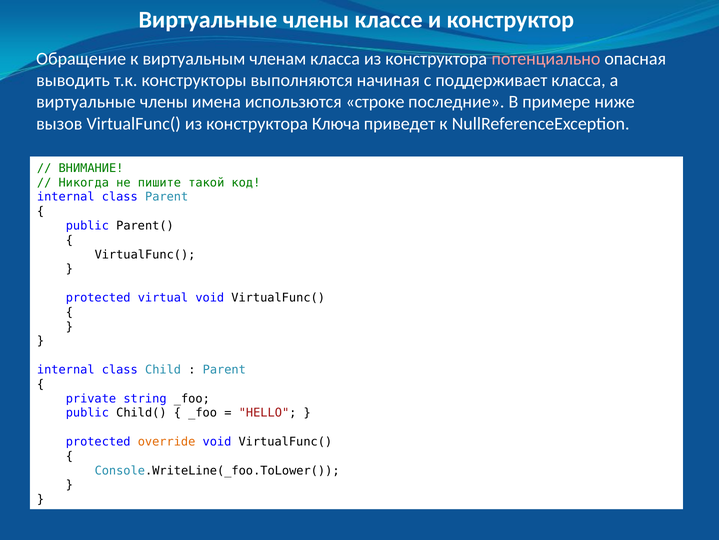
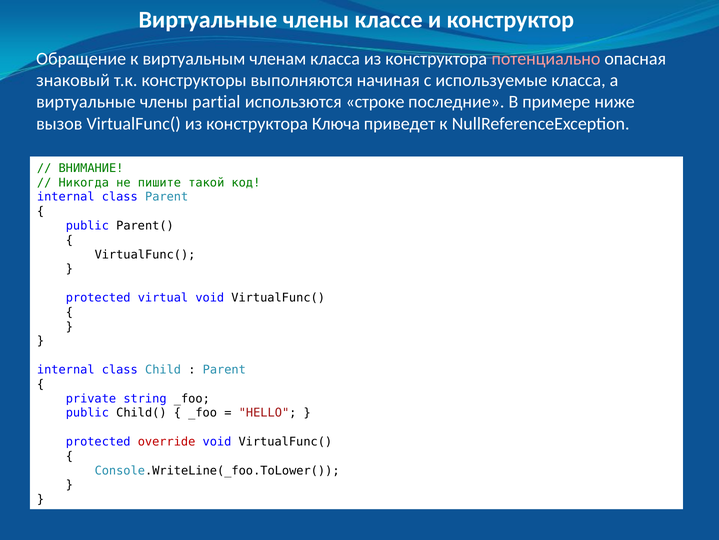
выводить: выводить -> знаковый
поддерживает: поддерживает -> используемые
имена: имена -> partial
override colour: orange -> red
